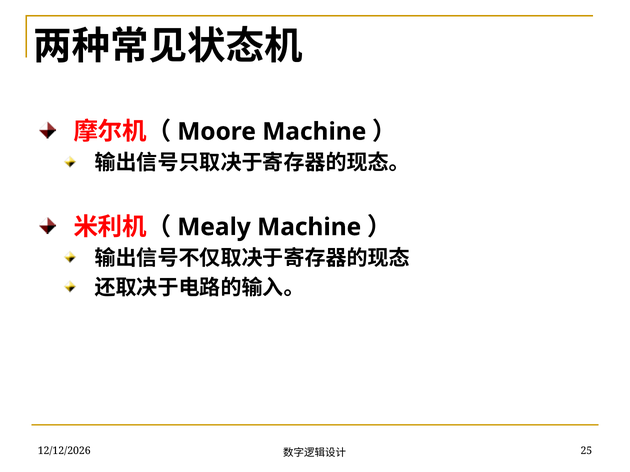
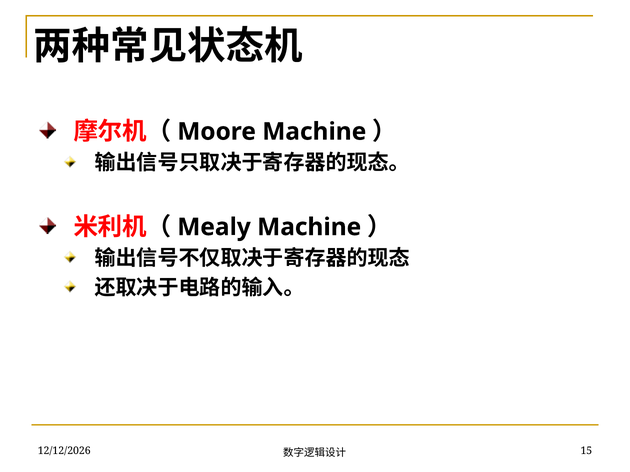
25: 25 -> 15
